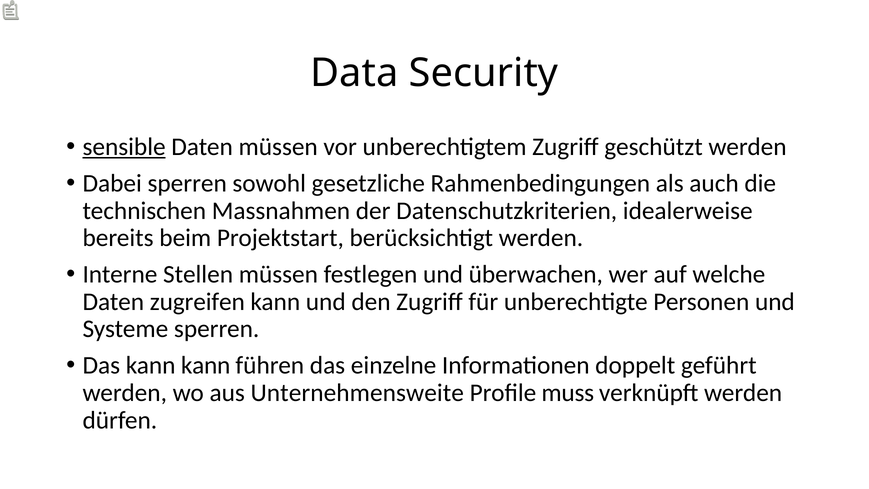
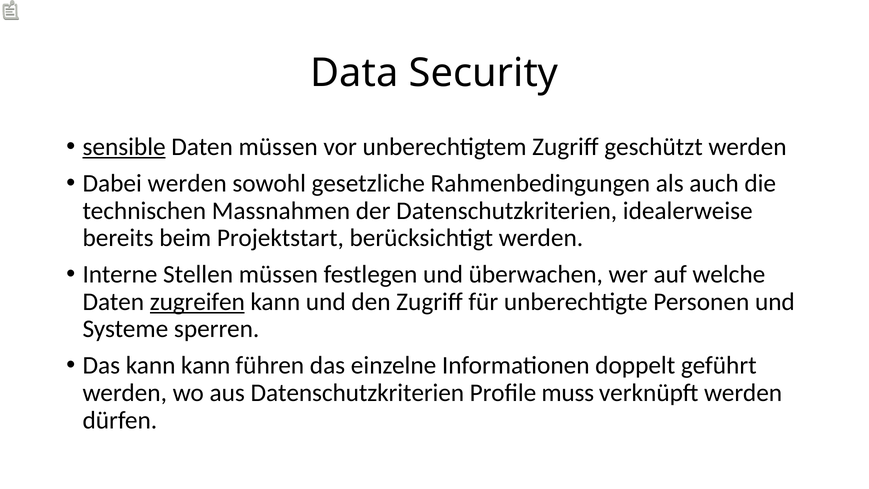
Dabei sperren: sperren -> werden
zugreifen underline: none -> present
aus Unternehmensweite: Unternehmensweite -> Datenschutzkriterien
